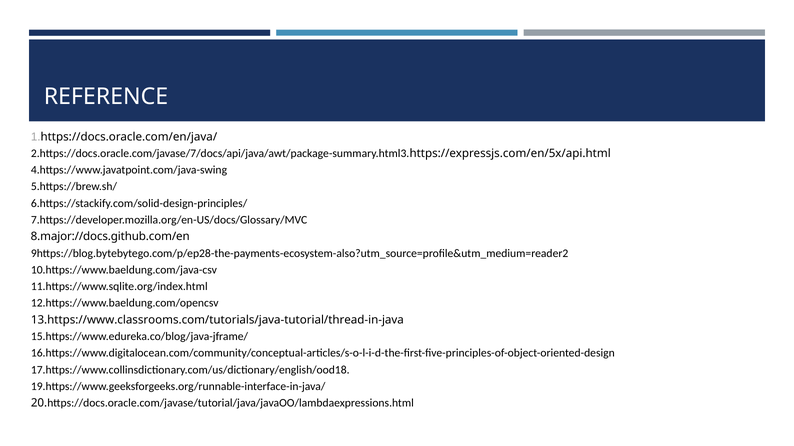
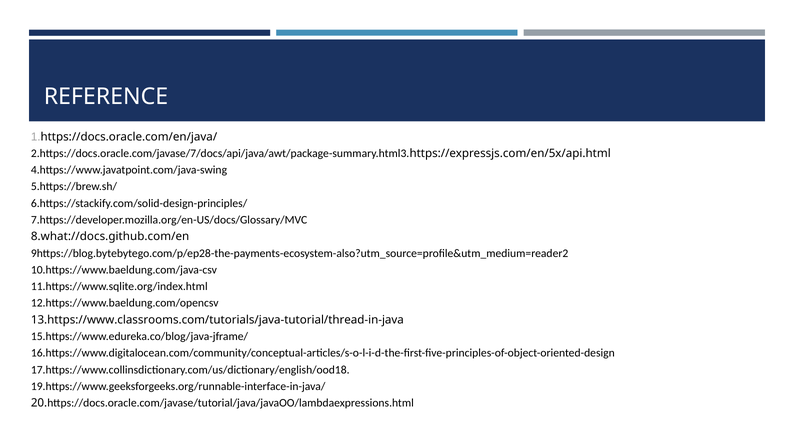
8.major://docs.github.com/en: 8.major://docs.github.com/en -> 8.what://docs.github.com/en
